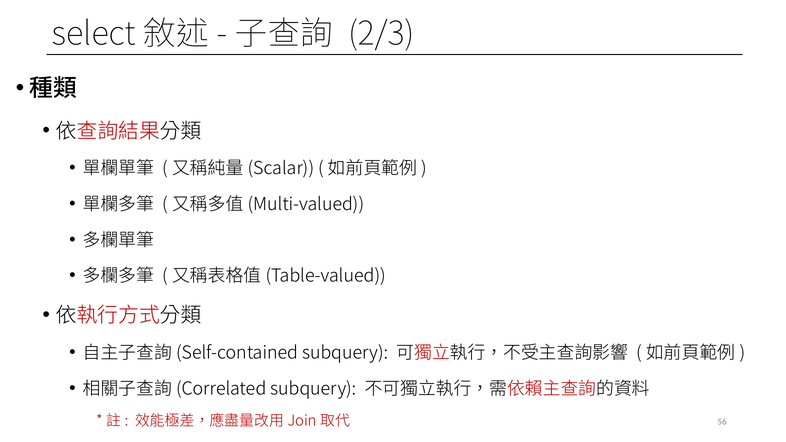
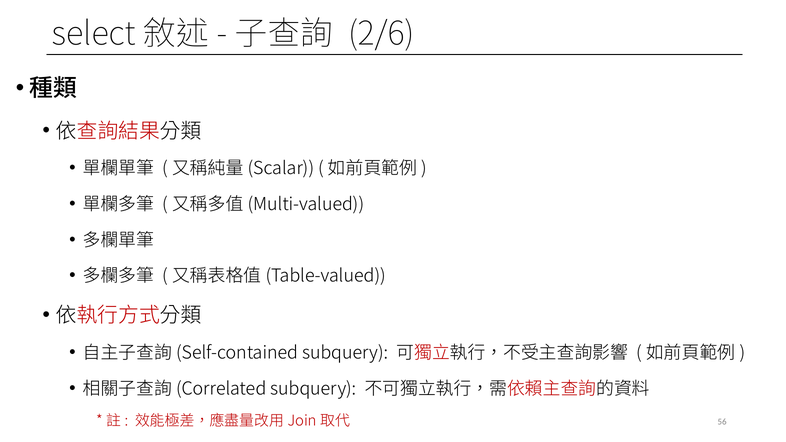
2/3: 2/3 -> 2/6
